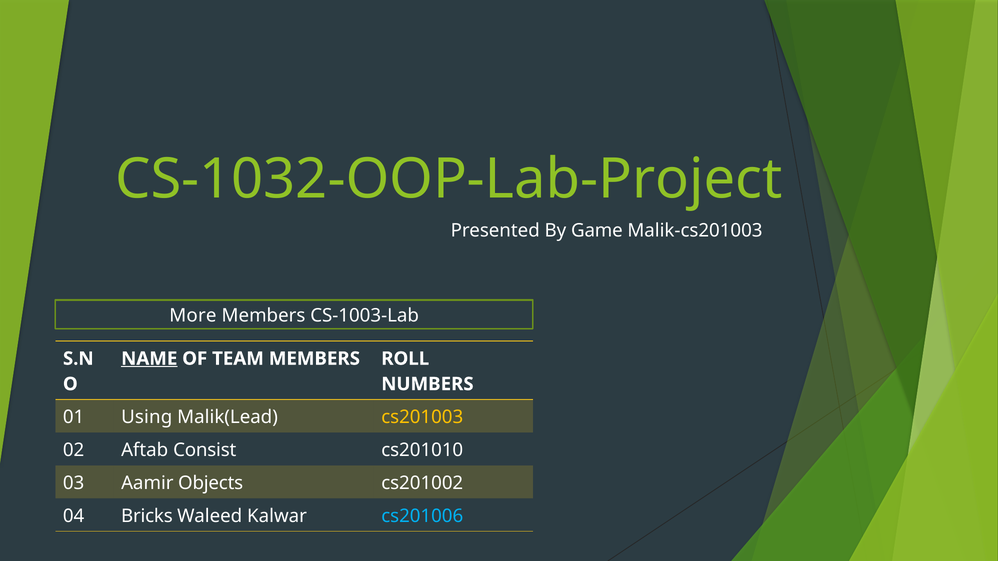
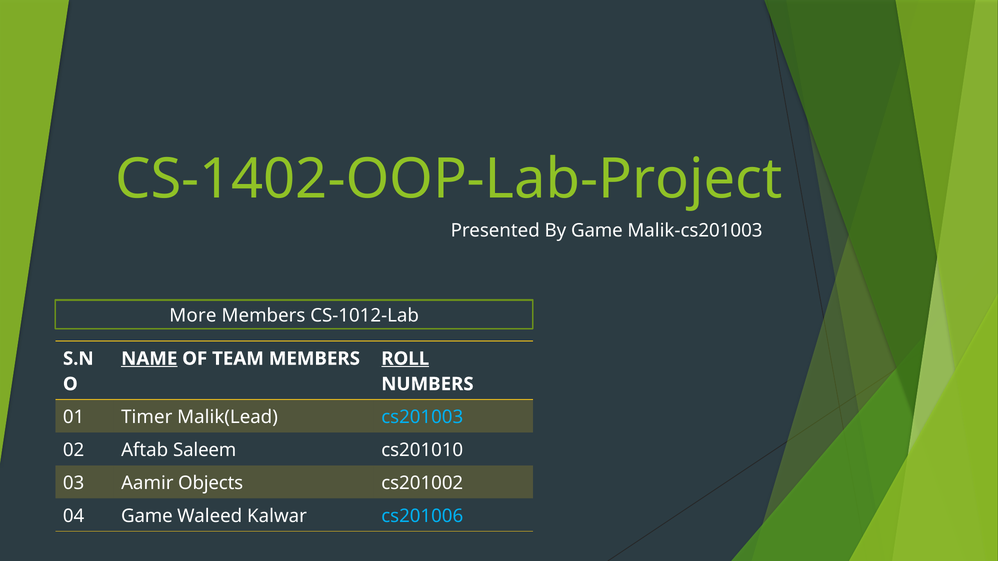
CS-1032-OOP-Lab-Project: CS-1032-OOP-Lab-Project -> CS-1402-OOP-Lab-Project
CS-1003-Lab: CS-1003-Lab -> CS-1012-Lab
ROLL underline: none -> present
Using: Using -> Timer
cs201003 colour: yellow -> light blue
Consist: Consist -> Saleem
04 Bricks: Bricks -> Game
